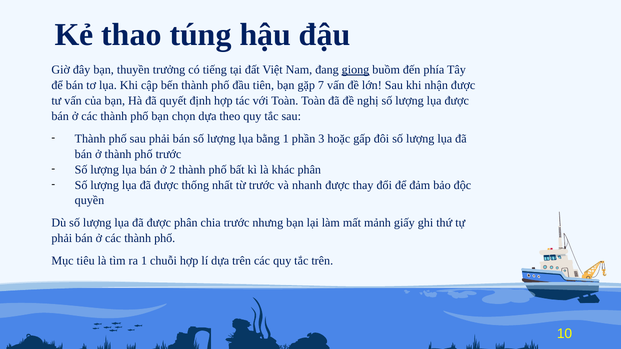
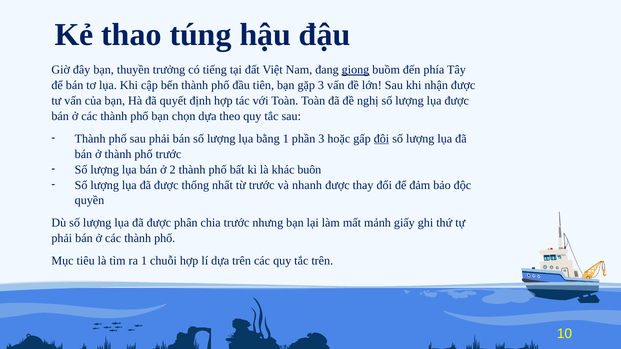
gặp 7: 7 -> 3
đôi underline: none -> present
khác phân: phân -> buôn
